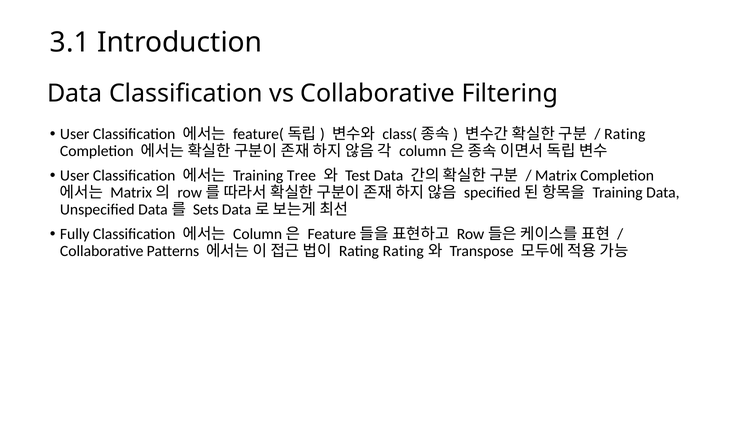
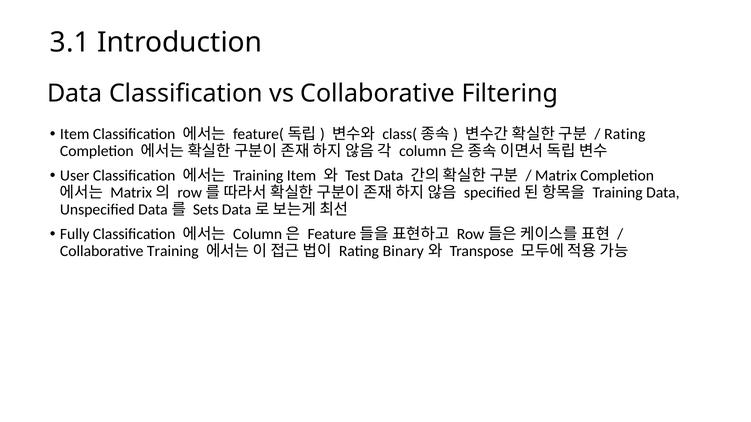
User at (75, 134): User -> Item
Training Tree: Tree -> Item
Collaborative Patterns: Patterns -> Training
Rating Rating: Rating -> Binary
